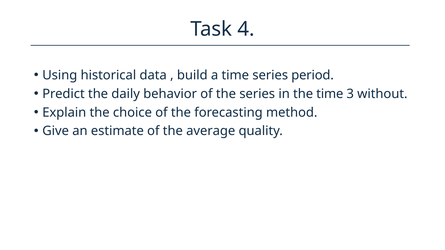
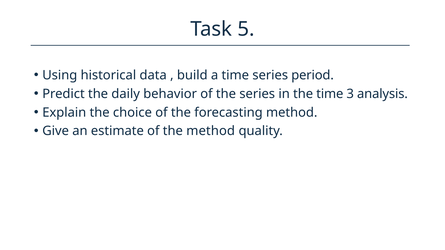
4: 4 -> 5
without: without -> analysis
the average: average -> method
